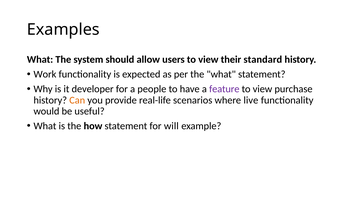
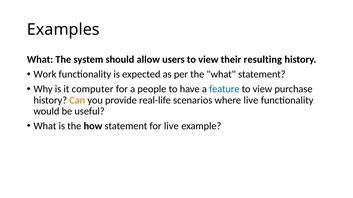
standard: standard -> resulting
developer: developer -> computer
feature colour: purple -> blue
for will: will -> live
